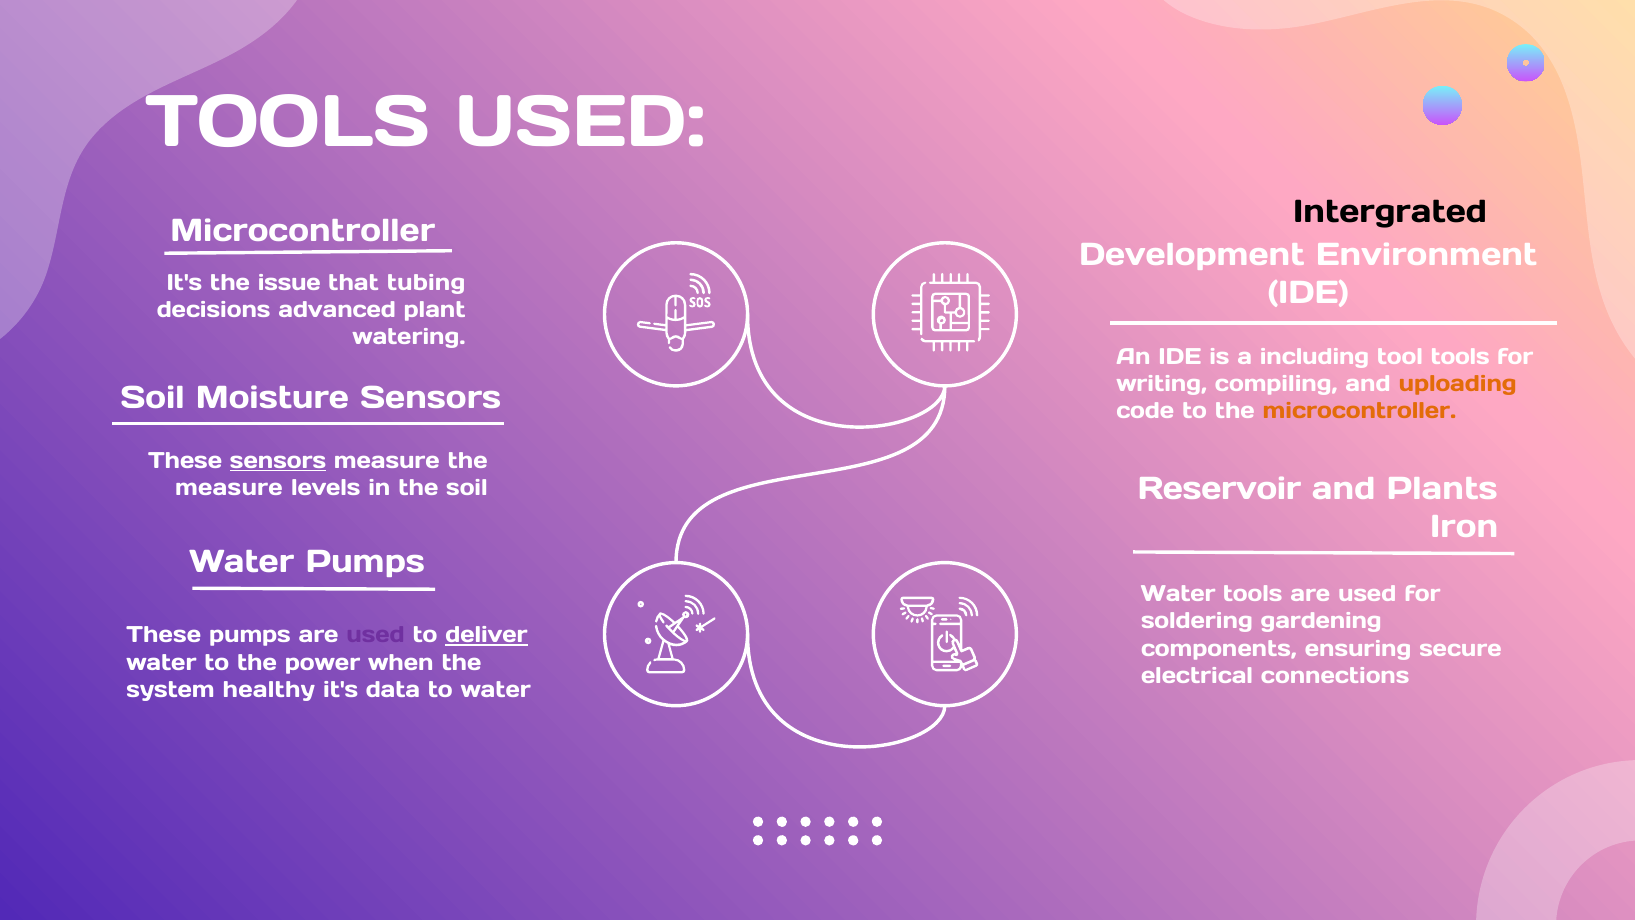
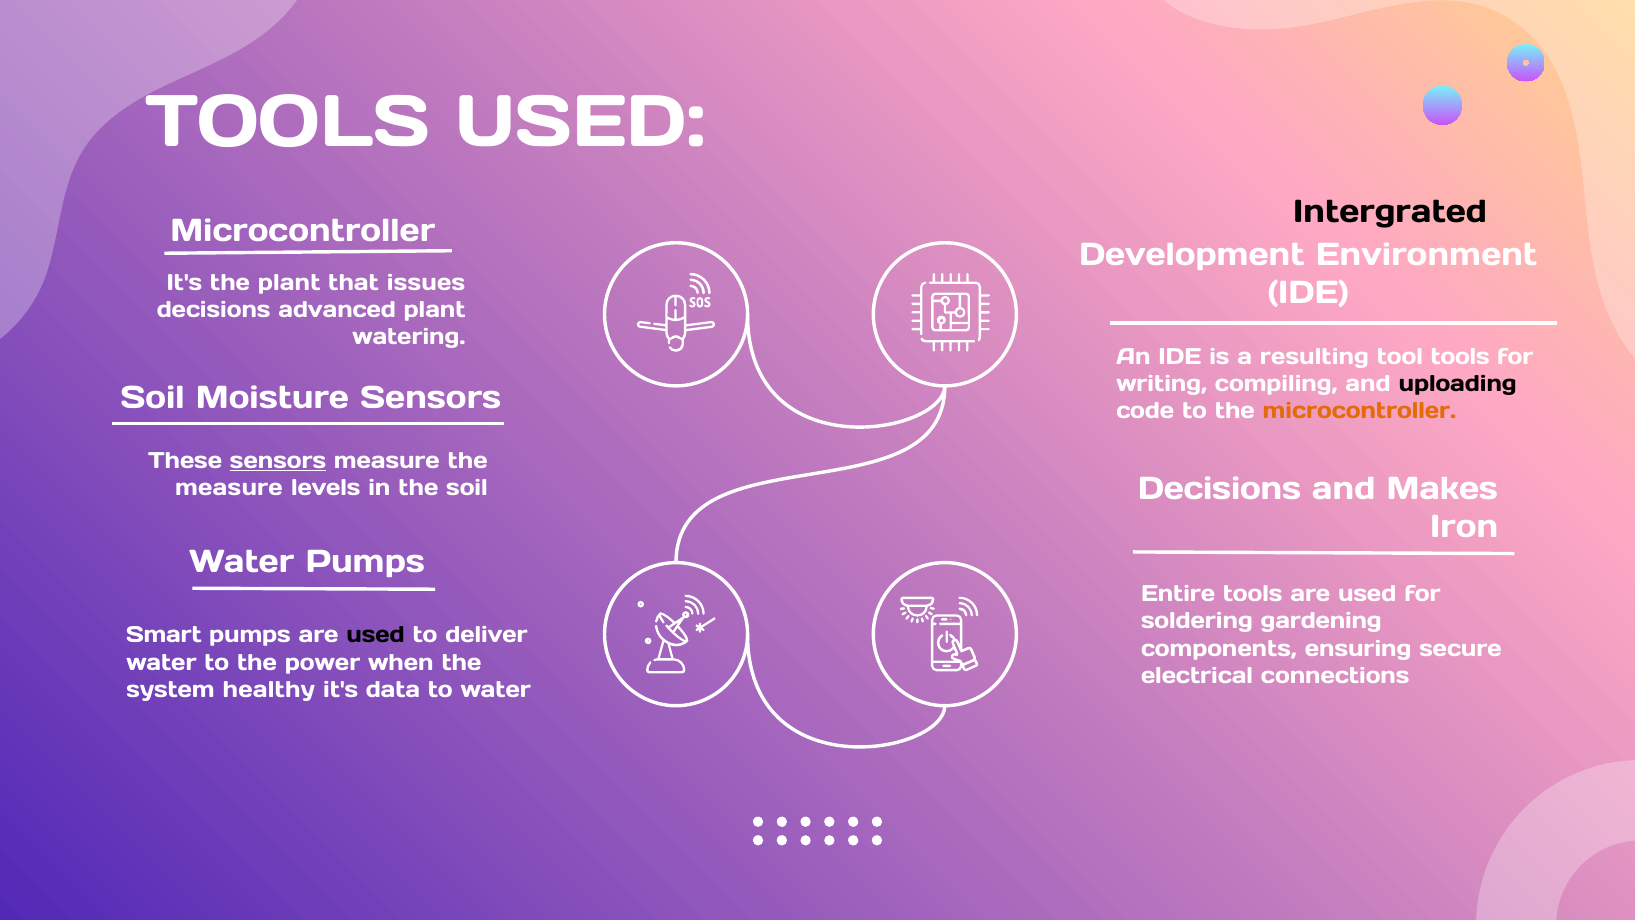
the issue: issue -> plant
tubing: tubing -> issues
including: including -> resulting
uploading colour: orange -> black
soil Reservoir: Reservoir -> Decisions
Plants: Plants -> Makes
Water at (1178, 594): Water -> Entire
These at (164, 635): These -> Smart
used at (376, 635) colour: purple -> black
deliver underline: present -> none
